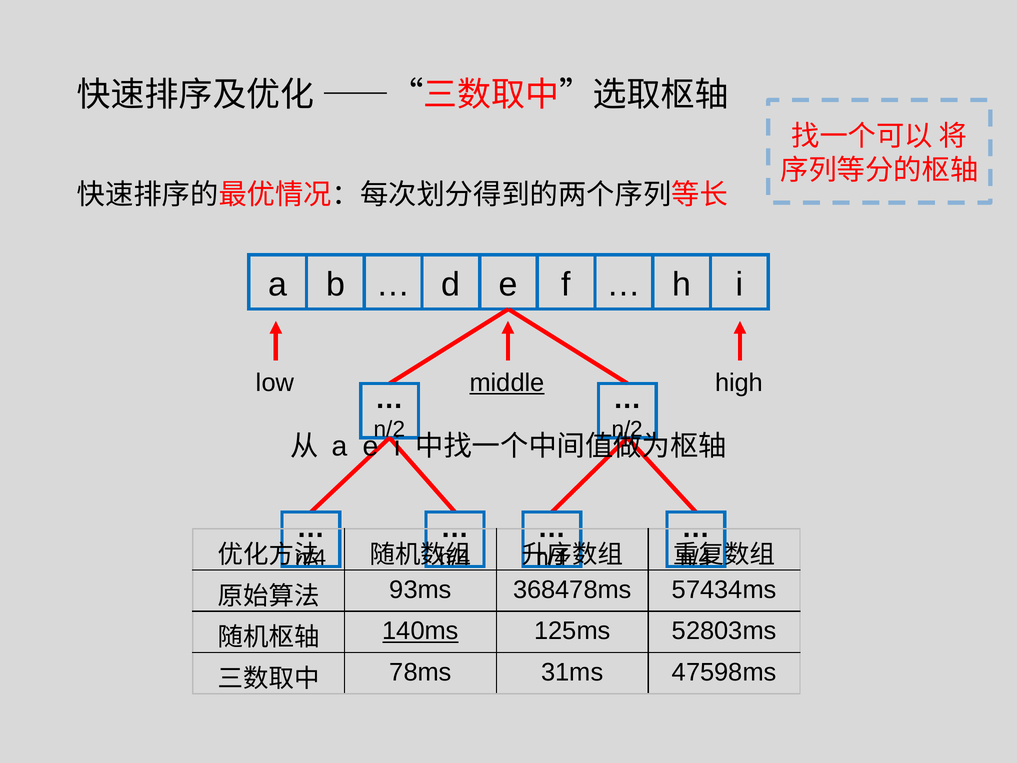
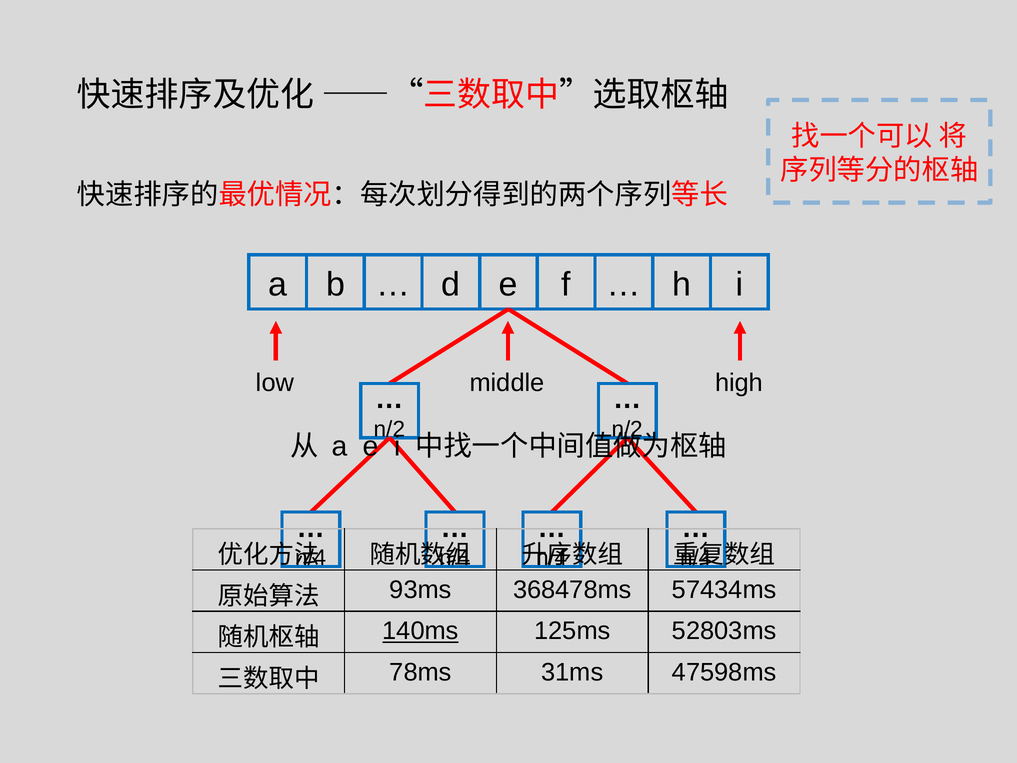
middle underline: present -> none
